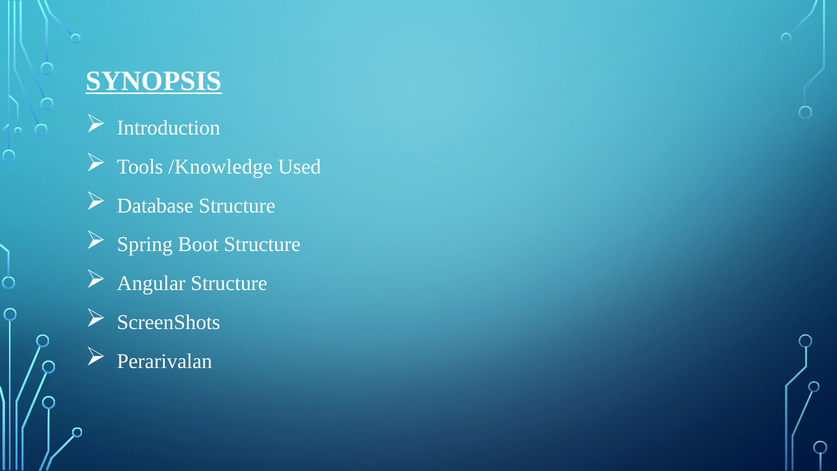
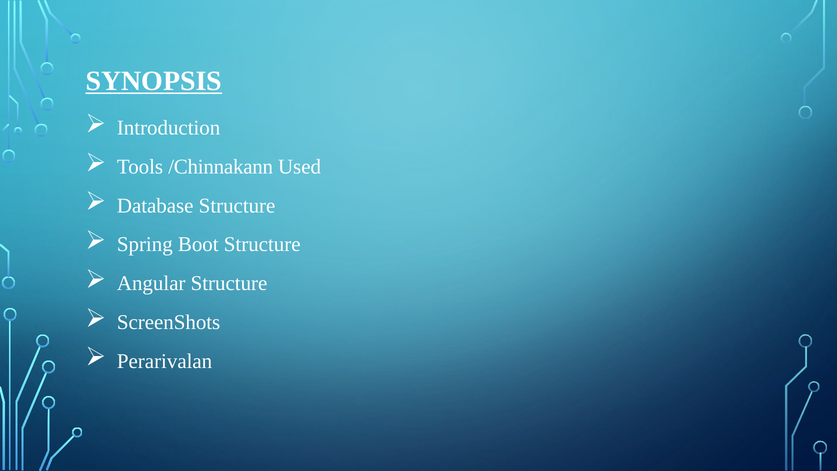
/Knowledge: /Knowledge -> /Chinnakann
